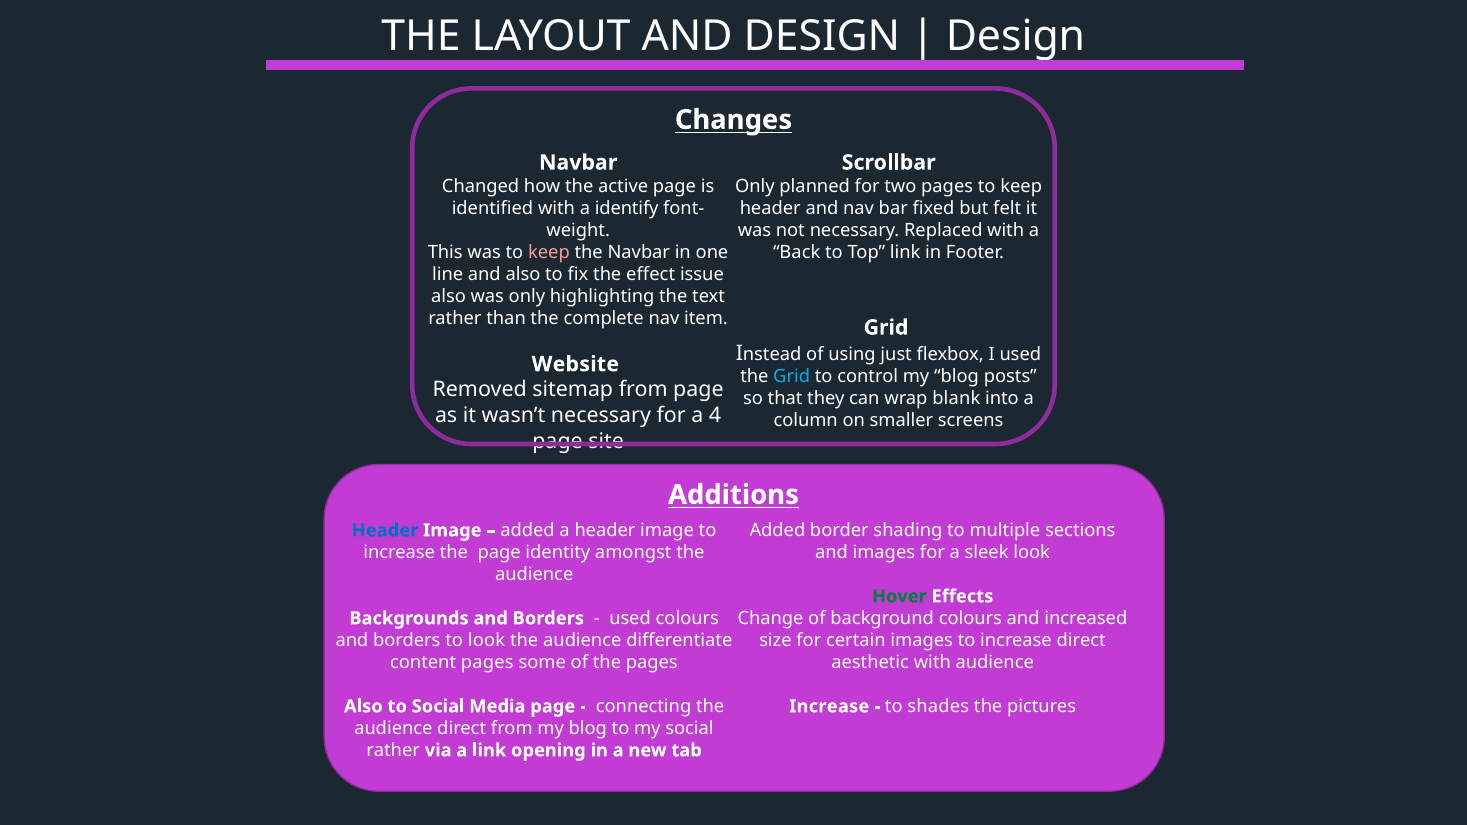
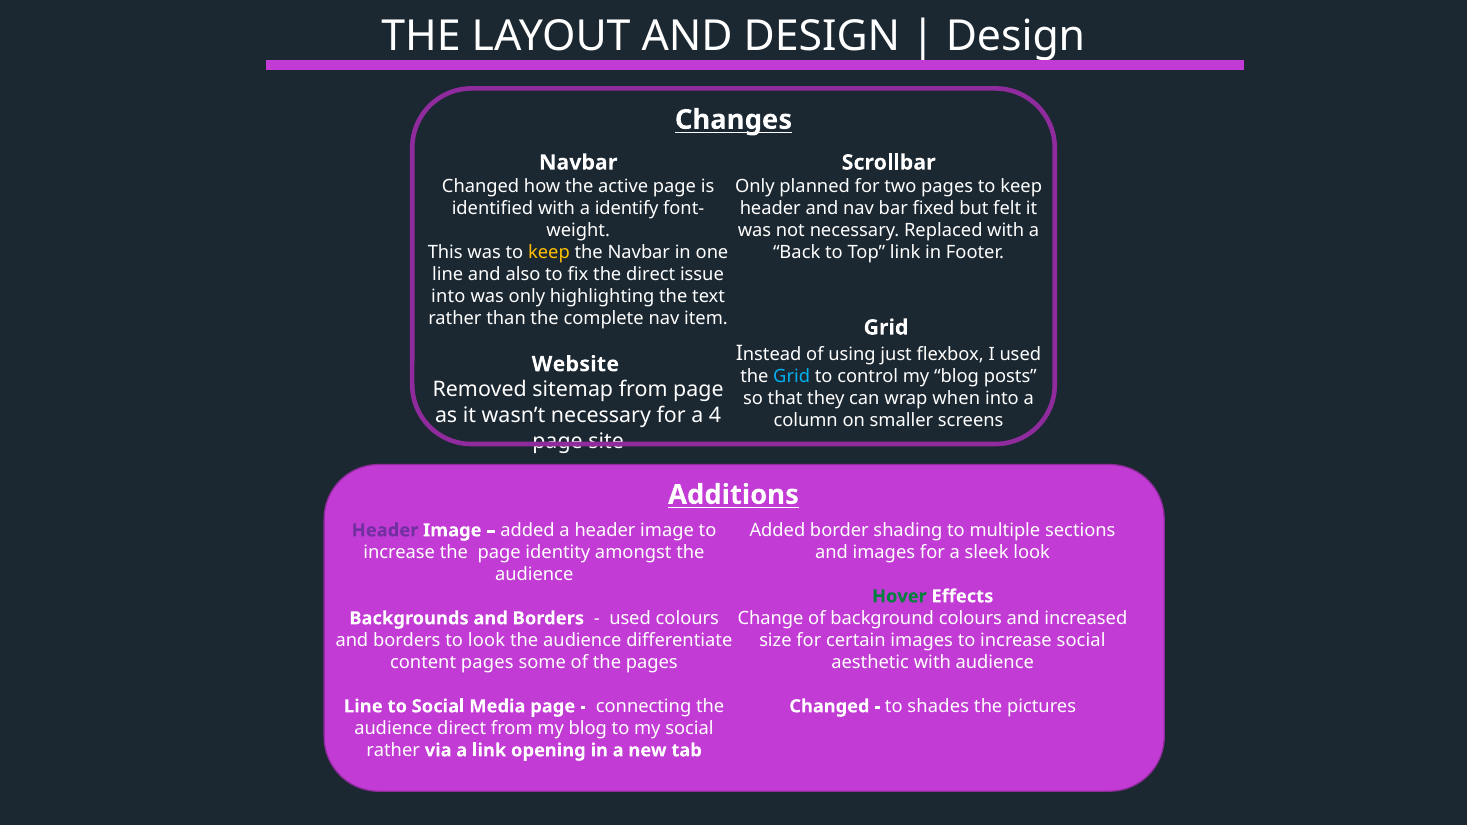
keep at (549, 252) colour: pink -> yellow
the effect: effect -> direct
also at (448, 296): also -> into
blank: blank -> when
Header at (385, 530) colour: blue -> purple
increase direct: direct -> social
Also at (363, 707): Also -> Line
Increase at (829, 707): Increase -> Changed
